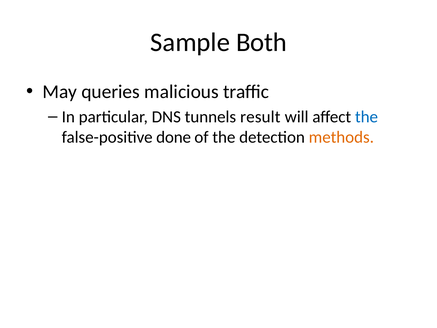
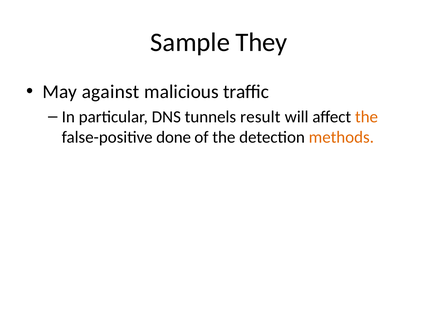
Both: Both -> They
queries: queries -> against
the at (367, 117) colour: blue -> orange
